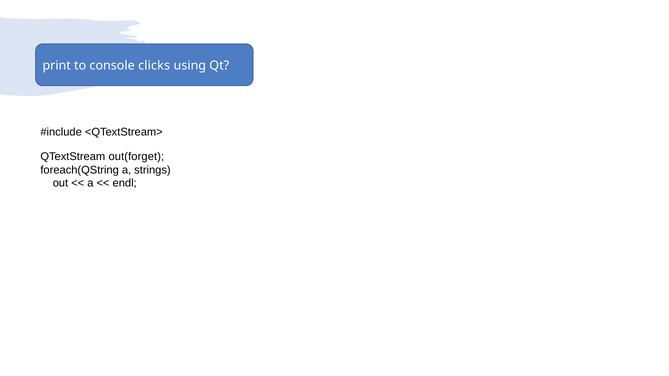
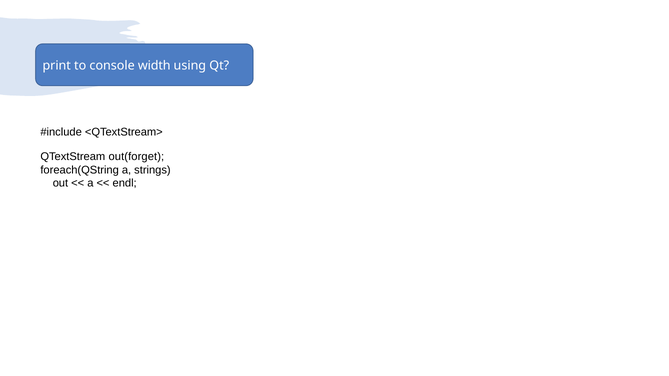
clicks: clicks -> width
